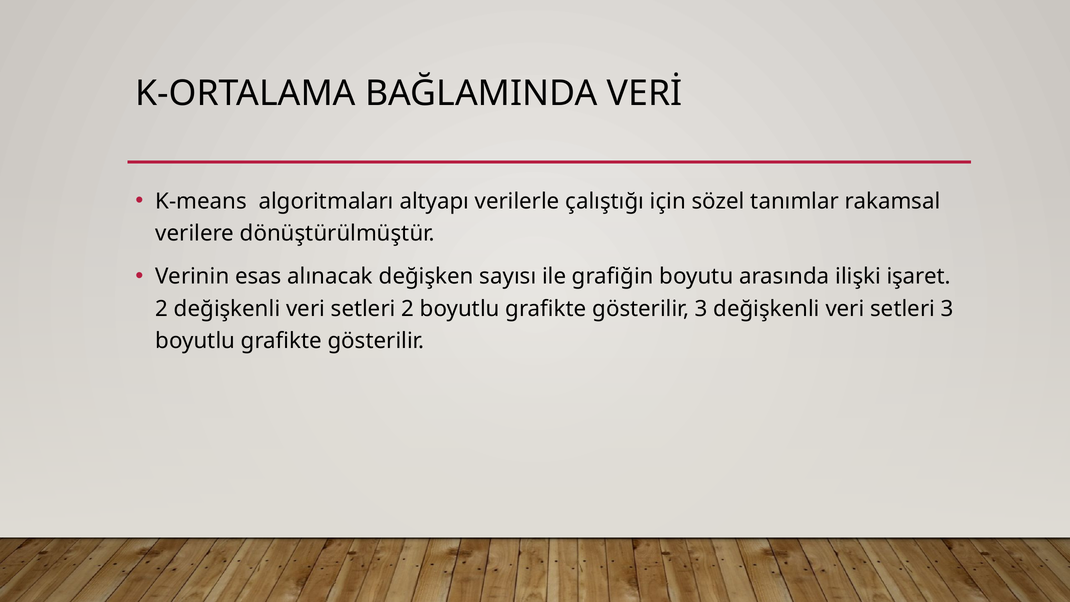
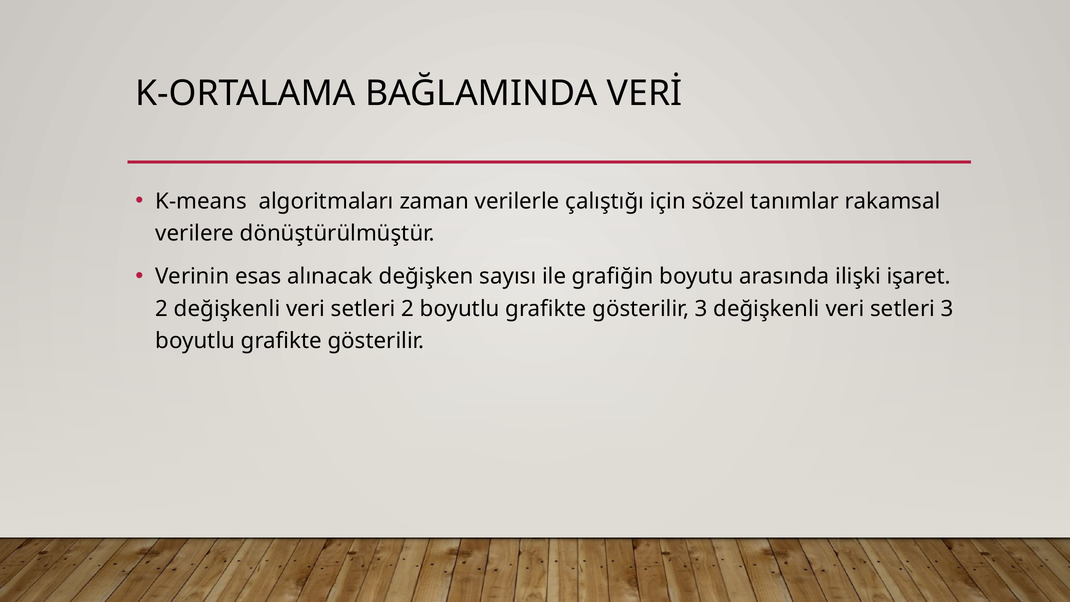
altyapı: altyapı -> zaman
